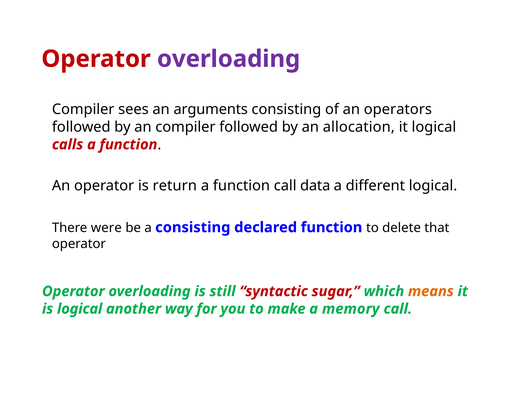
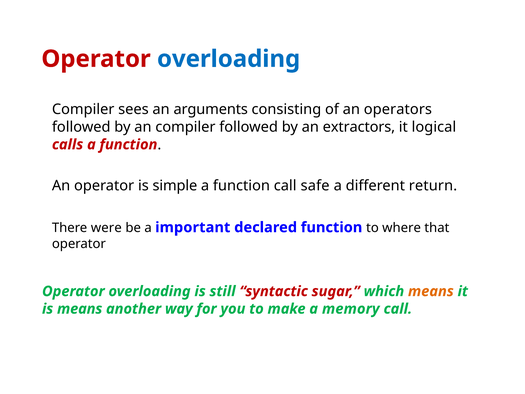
overloading at (229, 59) colour: purple -> blue
allocation: allocation -> extractors
return: return -> simple
data: data -> safe
different logical: logical -> return
a consisting: consisting -> important
delete: delete -> where
is logical: logical -> means
